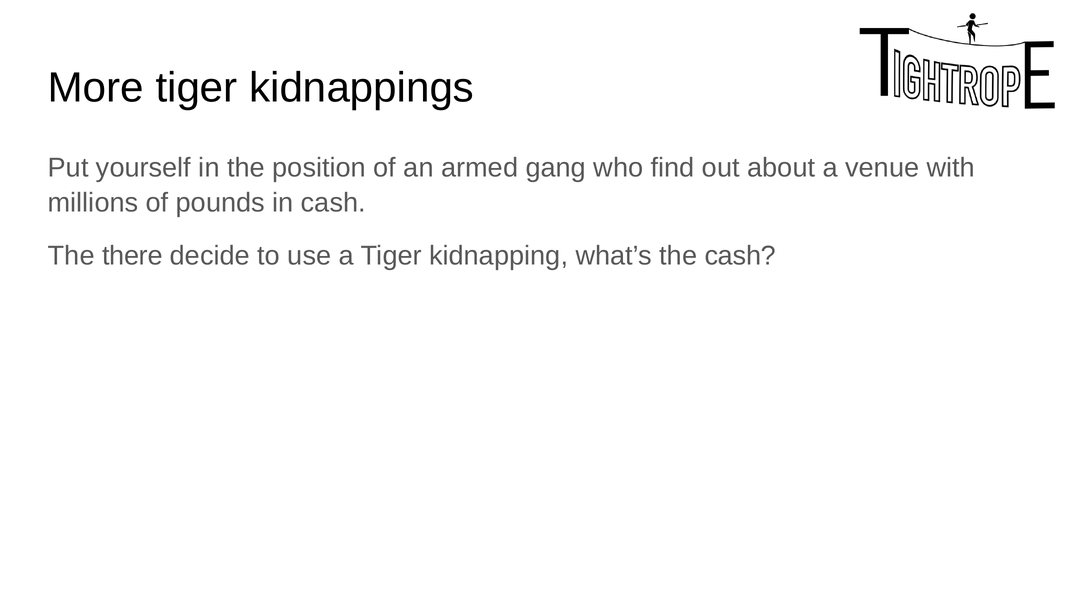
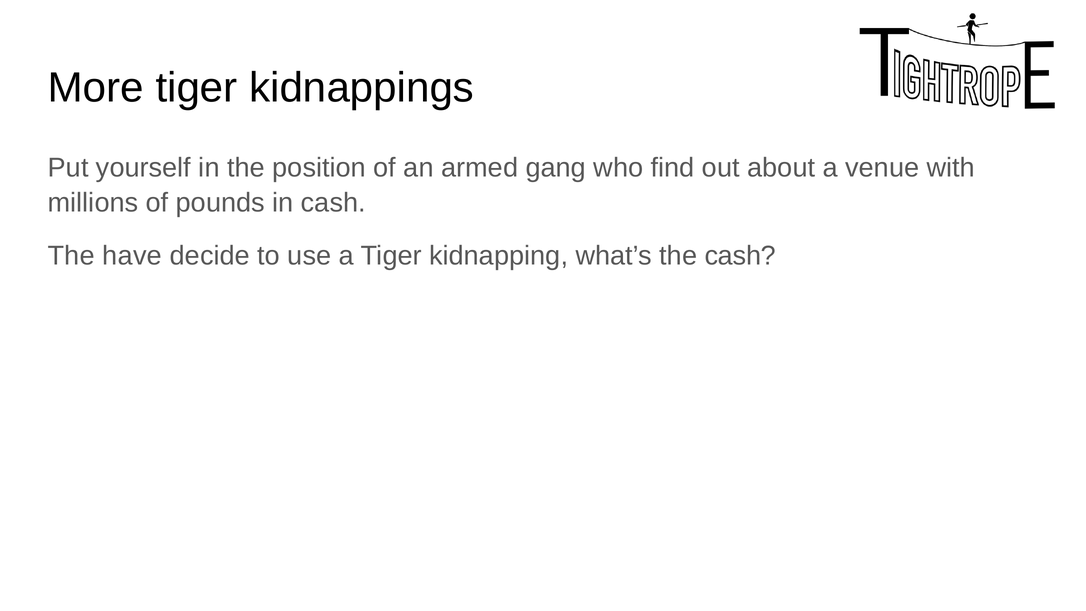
there: there -> have
